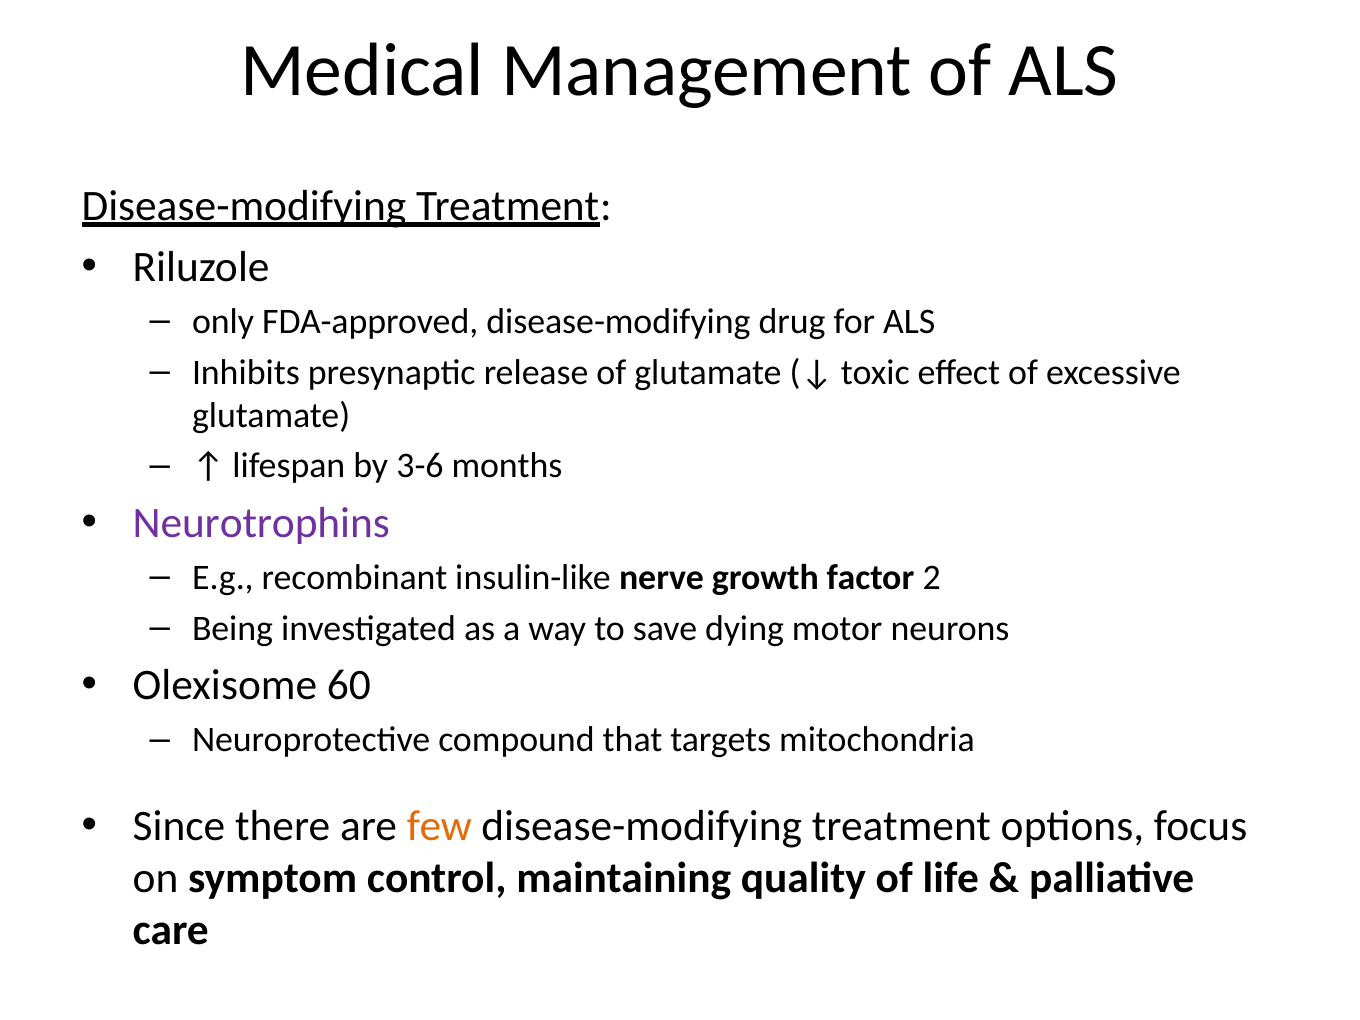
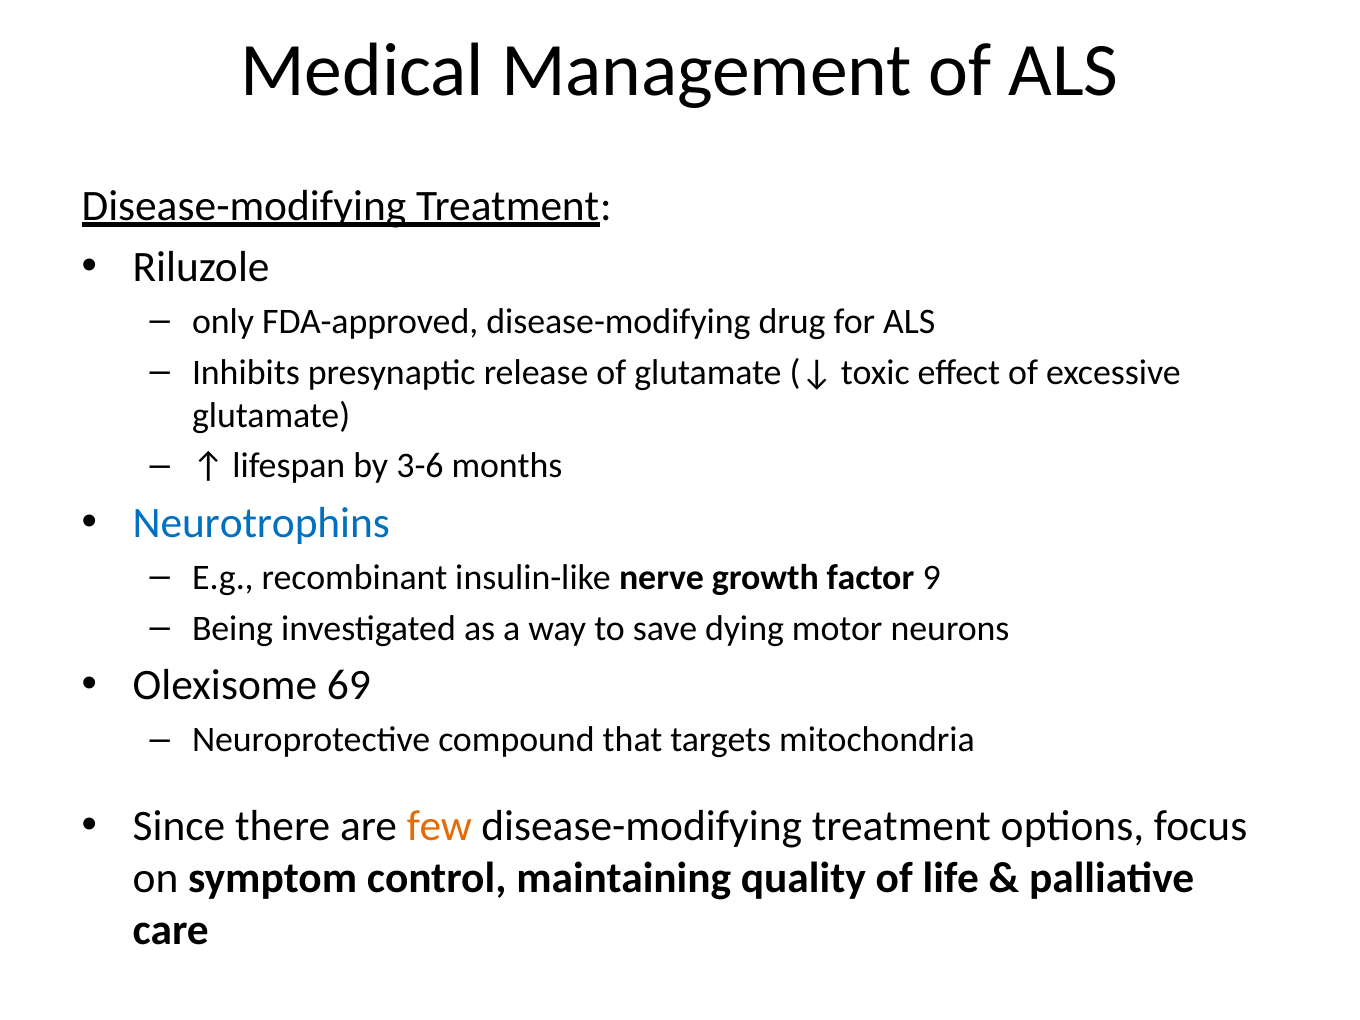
Neurotrophins colour: purple -> blue
2: 2 -> 9
60: 60 -> 69
